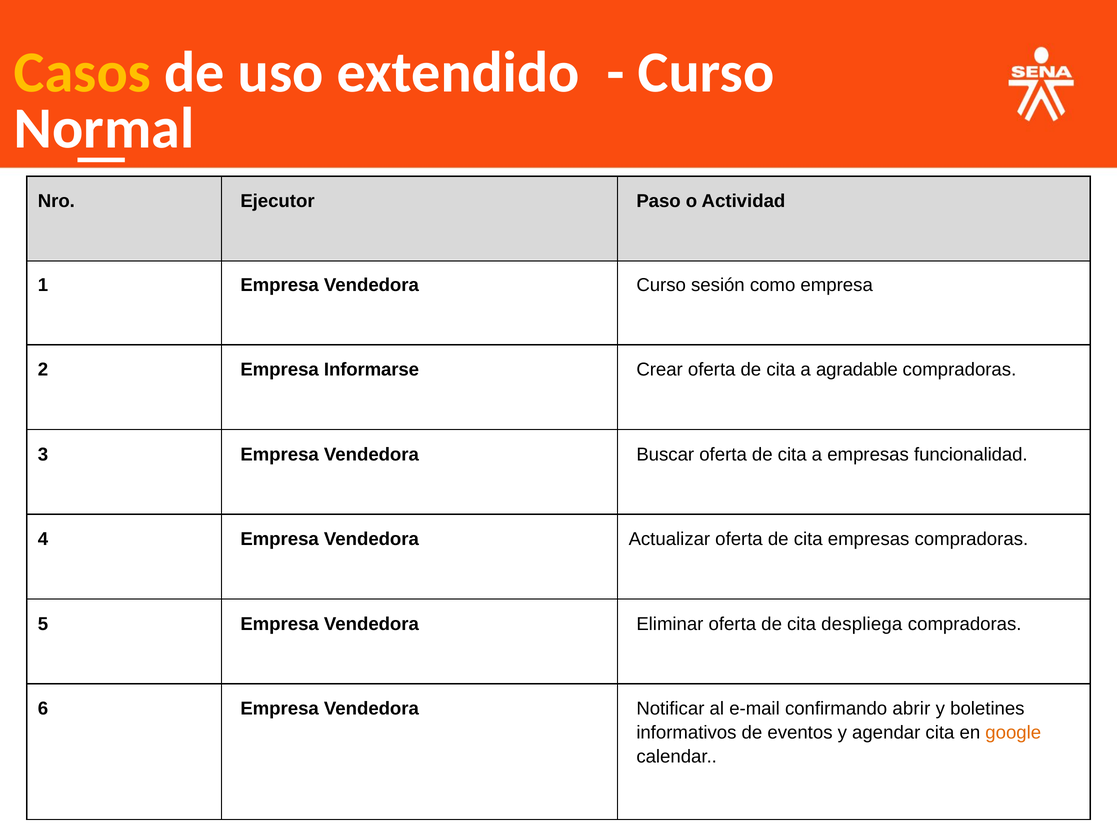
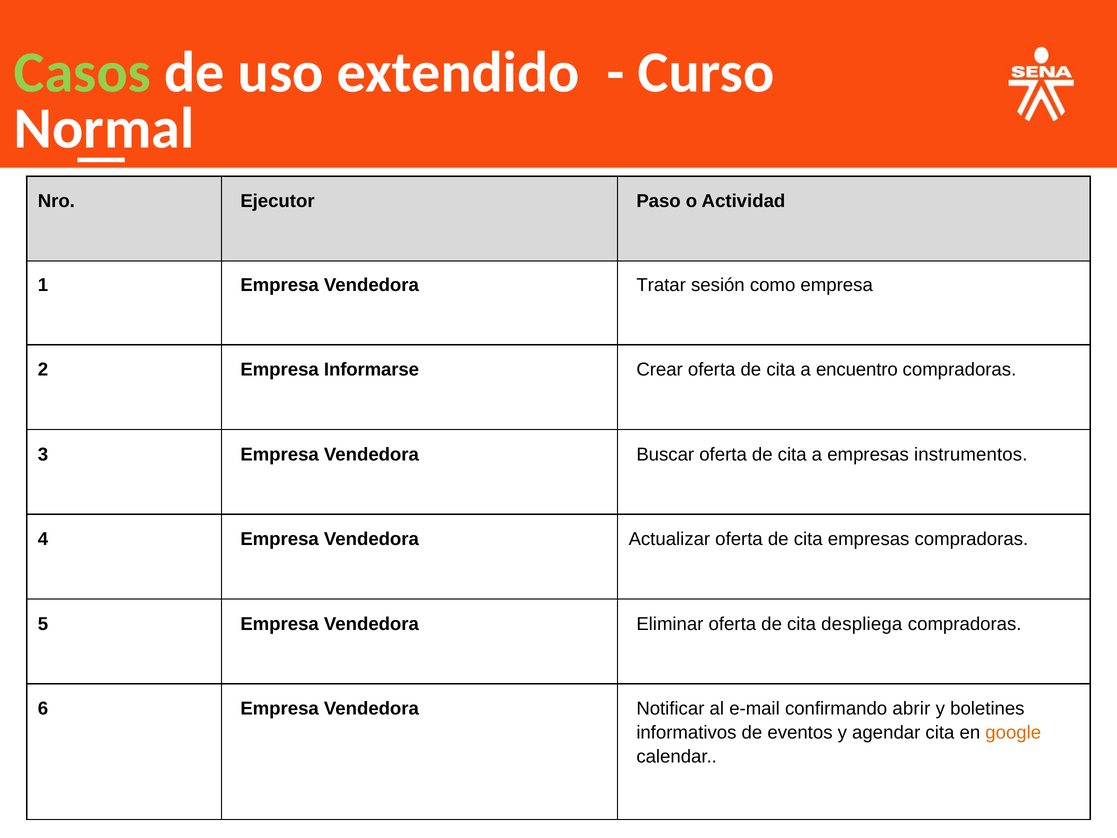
Casos colour: yellow -> light green
Vendedora Curso: Curso -> Tratar
agradable: agradable -> encuentro
funcionalidad: funcionalidad -> instrumentos
